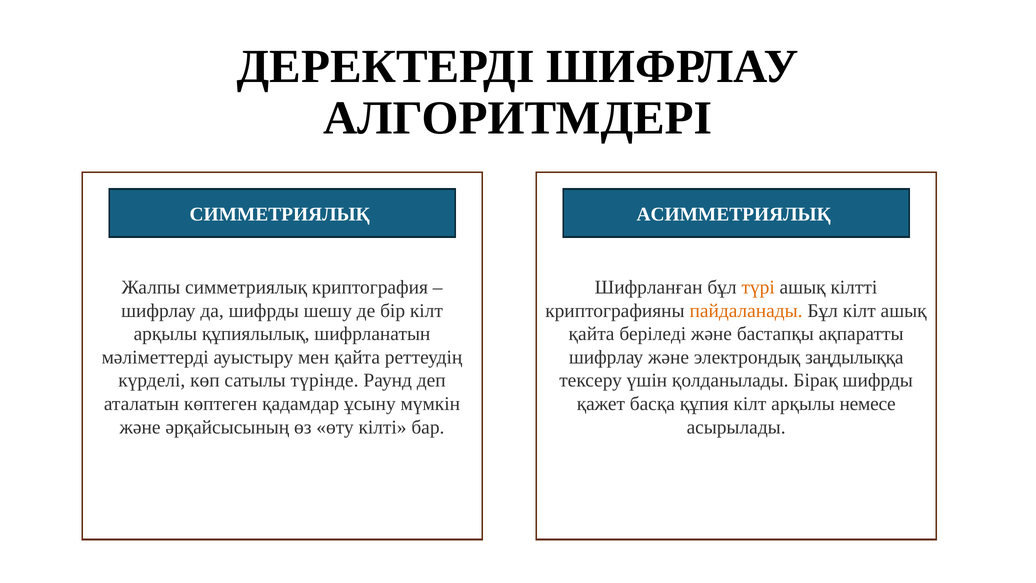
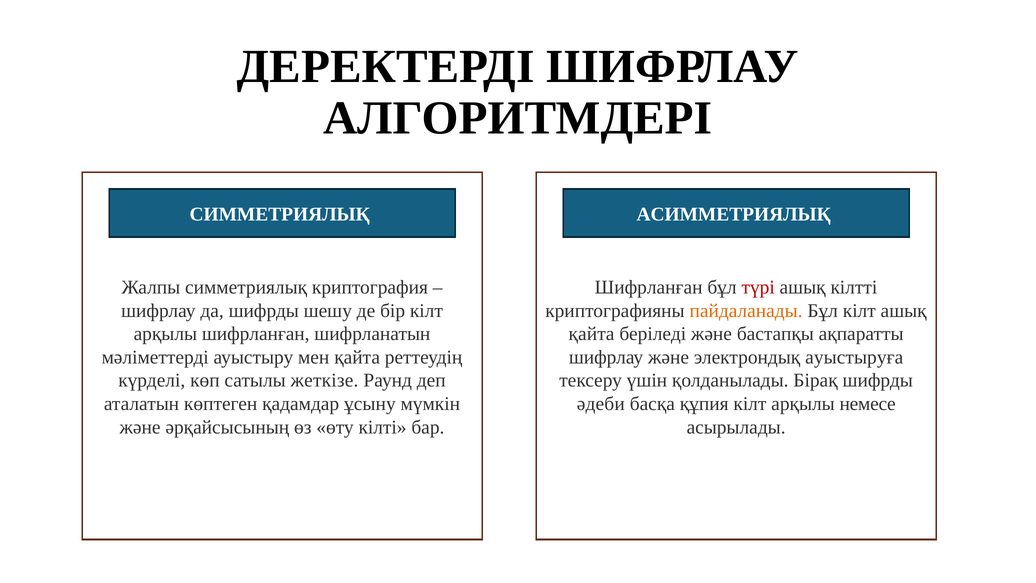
түрі colour: orange -> red
арқылы құпиялылық: құпиялылық -> шифрланған
заңдылыққа: заңдылыққа -> ауыстыруға
түрінде: түрінде -> жеткізе
қажет: қажет -> әдеби
